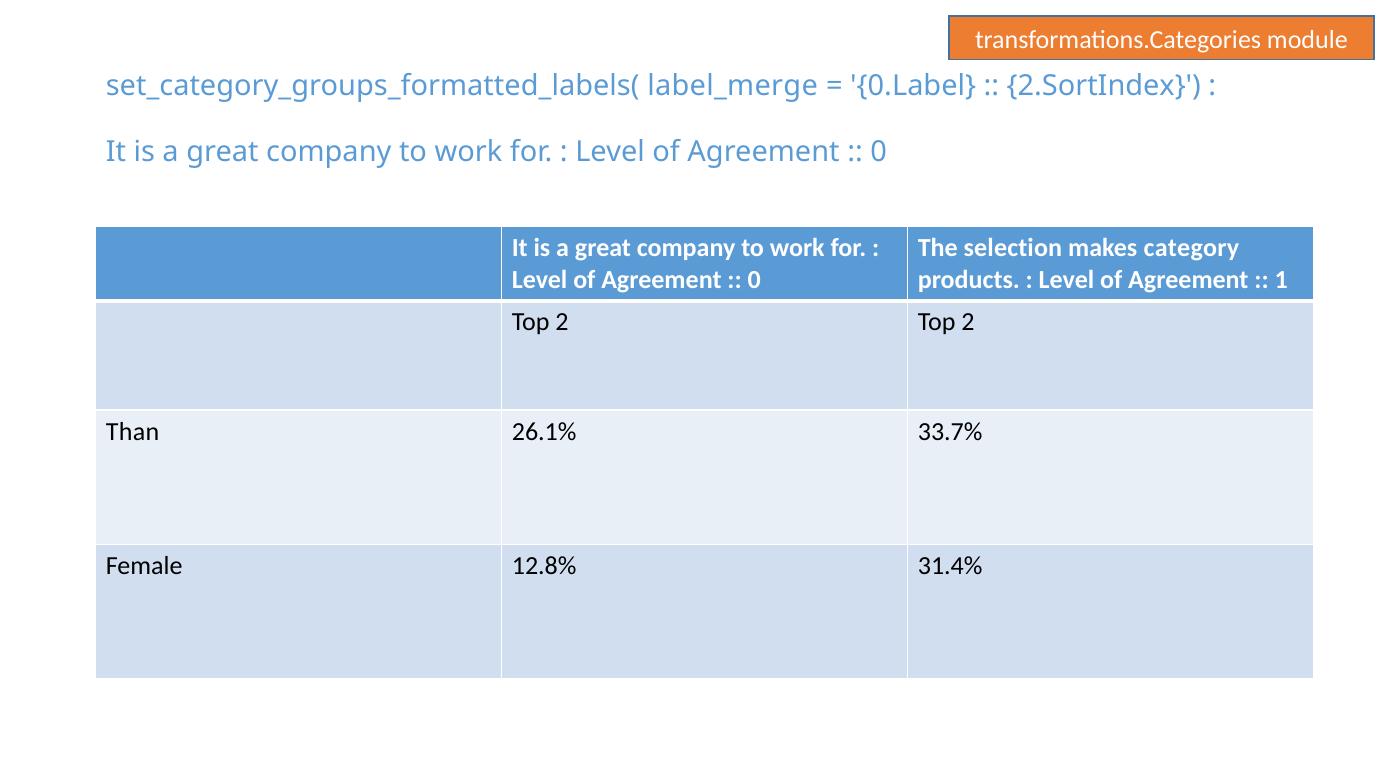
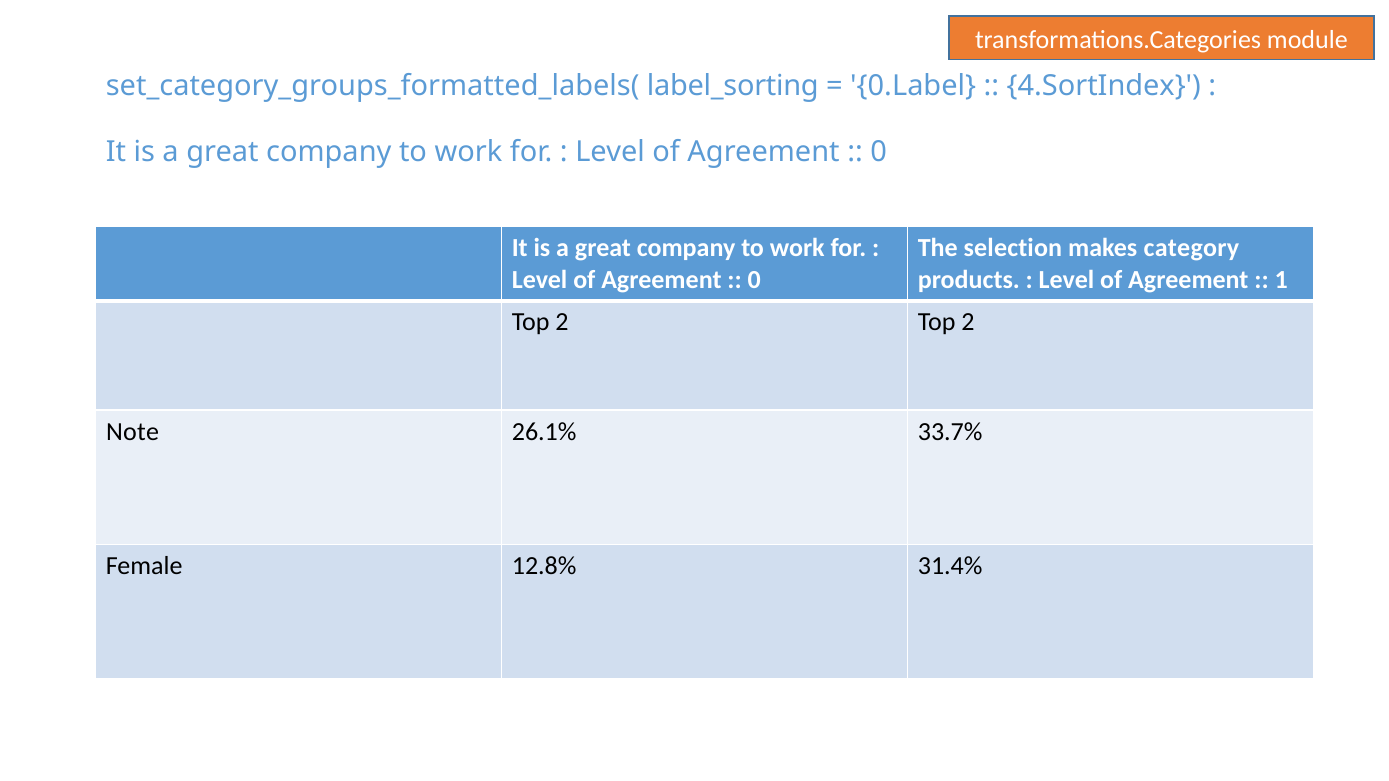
label_merge: label_merge -> label_sorting
2.SortIndex: 2.SortIndex -> 4.SortIndex
Than: Than -> Note
